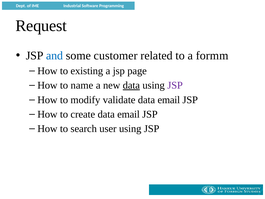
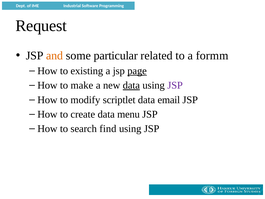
and colour: blue -> orange
customer: customer -> particular
page underline: none -> present
name: name -> make
validate: validate -> scriptlet
email at (129, 114): email -> menu
user: user -> find
